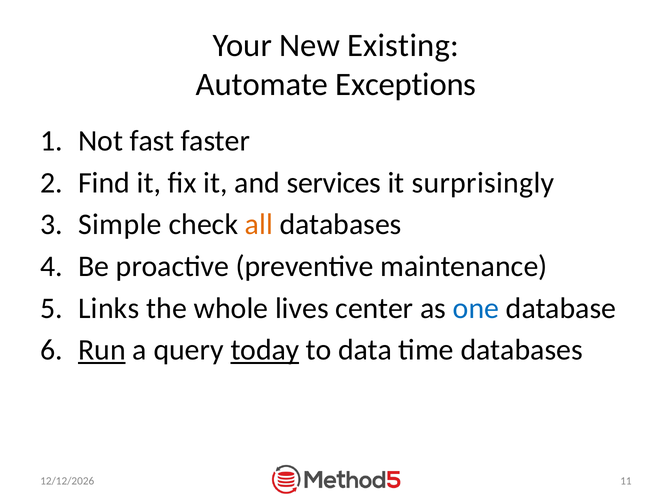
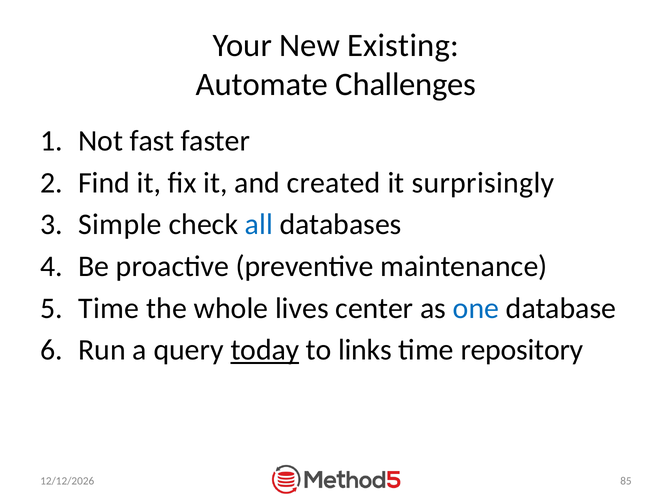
Exceptions: Exceptions -> Challenges
services: services -> created
all colour: orange -> blue
Links at (109, 308): Links -> Time
Run underline: present -> none
data: data -> links
time databases: databases -> repository
11: 11 -> 85
